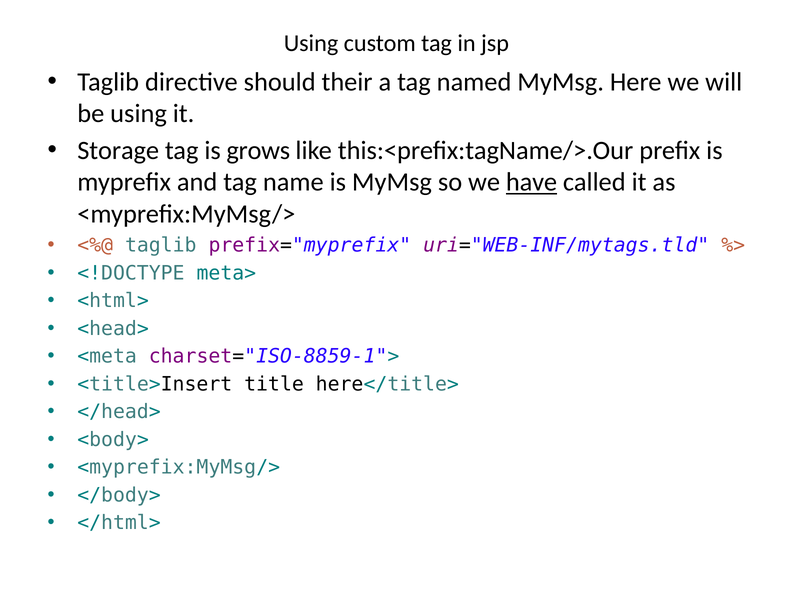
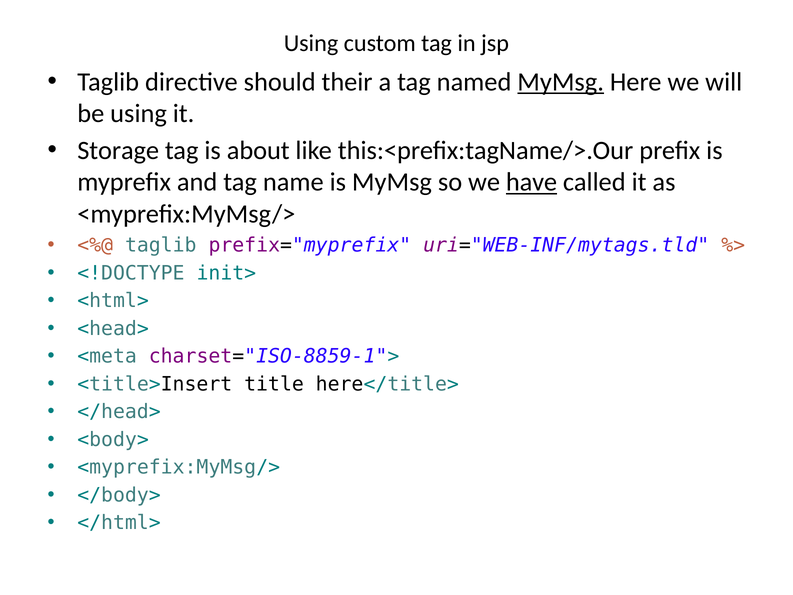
MyMsg at (561, 82) underline: none -> present
grows: grows -> about
meta>: meta> -> init>
